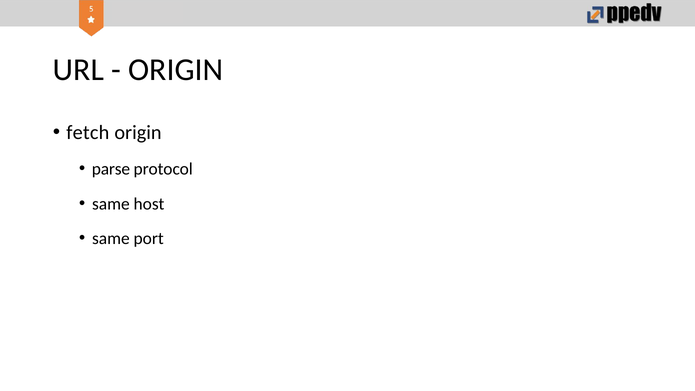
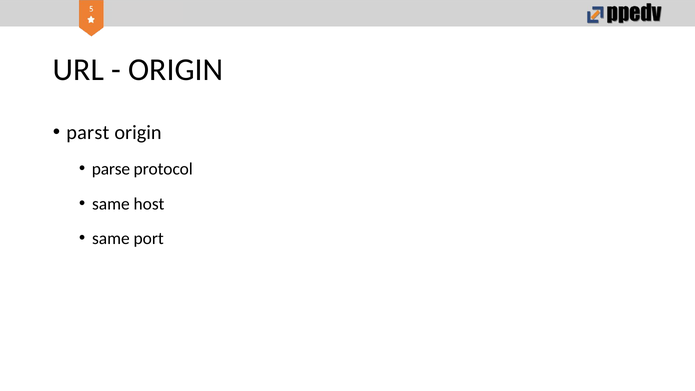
fetch: fetch -> parst
